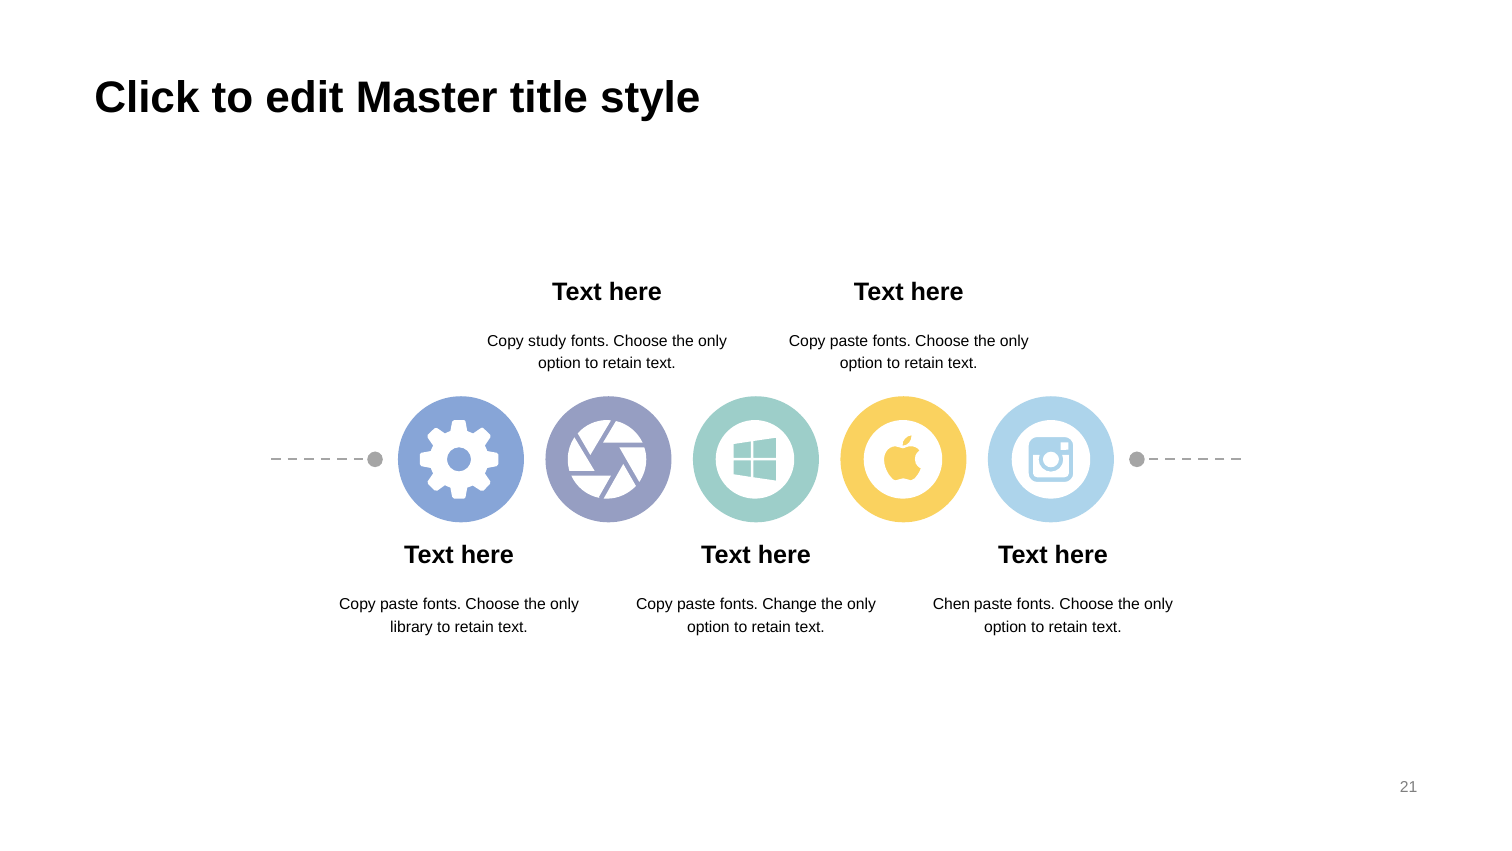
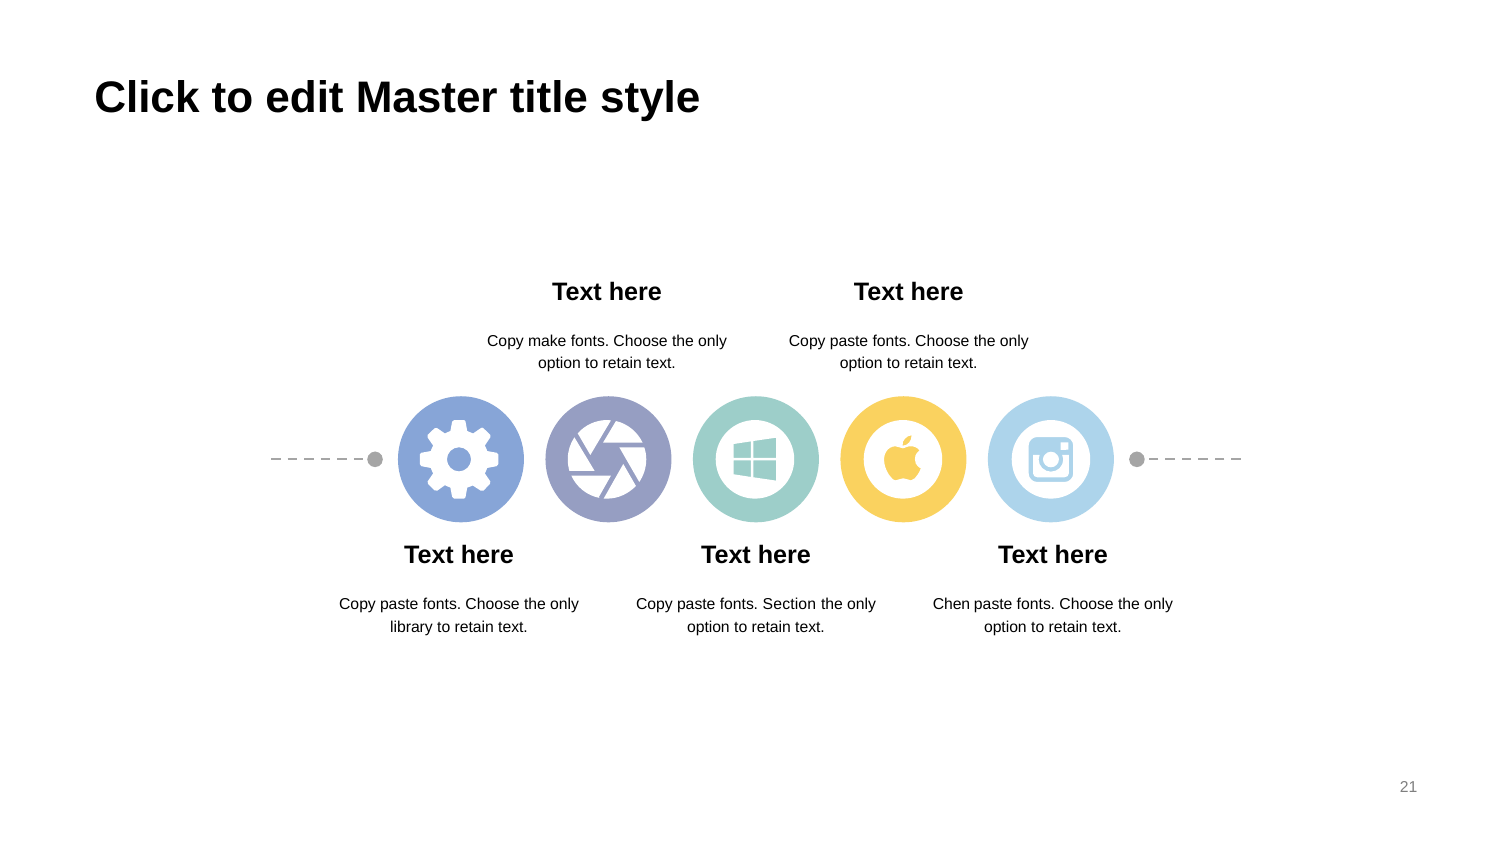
study: study -> make
Change: Change -> Section
